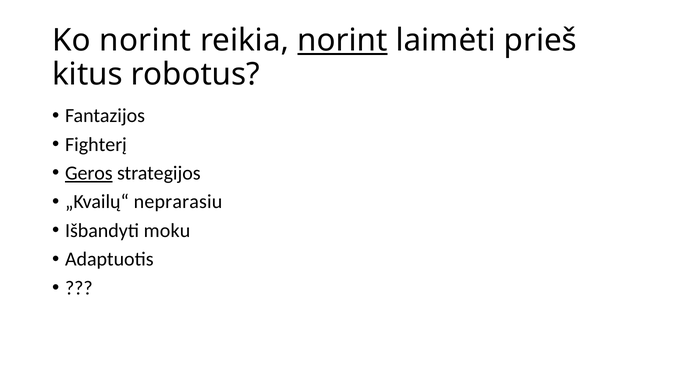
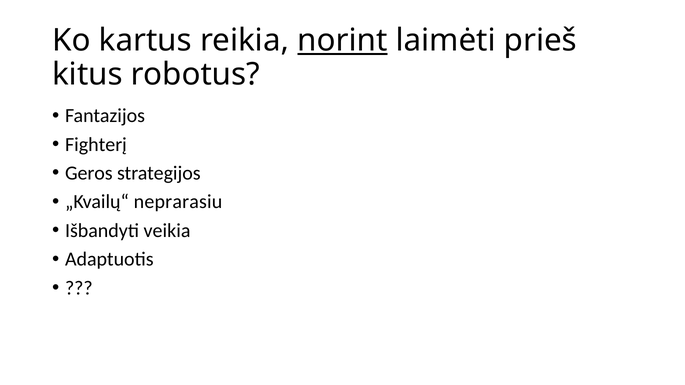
Ko norint: norint -> kartus
Geros underline: present -> none
moku: moku -> veikia
